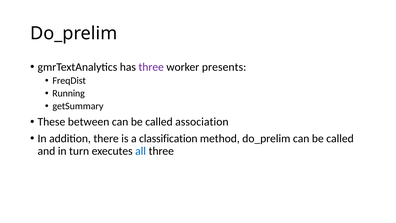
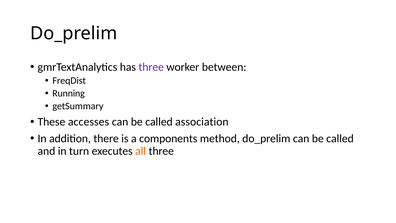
presents: presents -> between
between: between -> accesses
classification: classification -> components
all colour: blue -> orange
